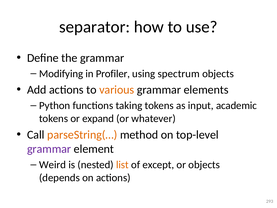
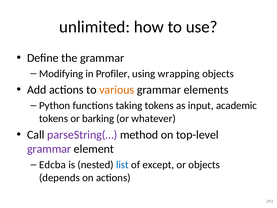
separator: separator -> unlimited
spectrum: spectrum -> wrapping
expand: expand -> barking
parseString(… colour: orange -> purple
Weird: Weird -> Edcba
list colour: orange -> blue
